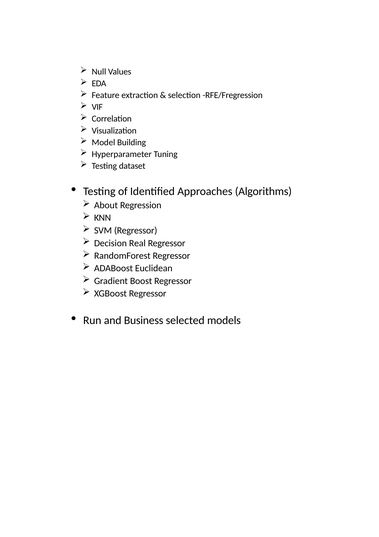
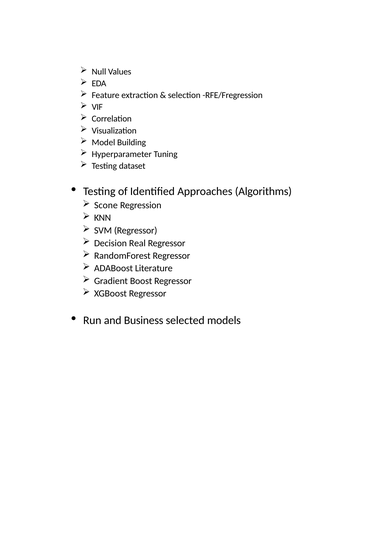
About: About -> Scone
Euclidean: Euclidean -> Literature
